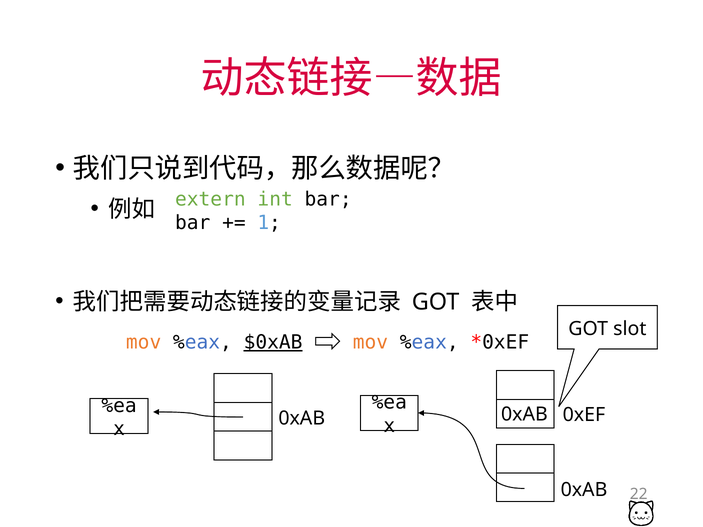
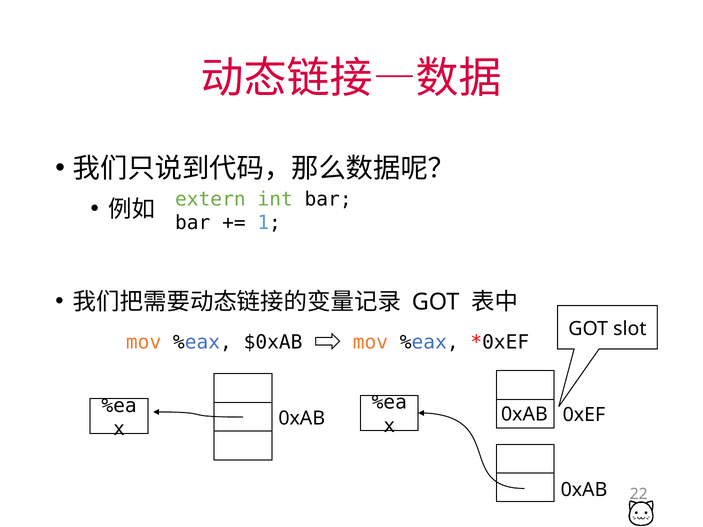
$0xAB underline: present -> none
